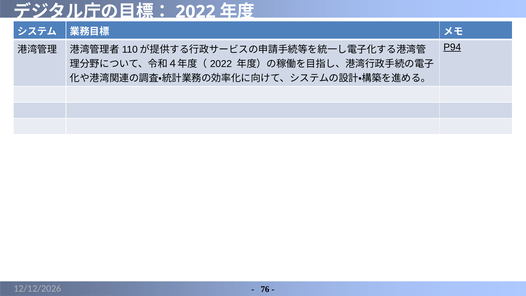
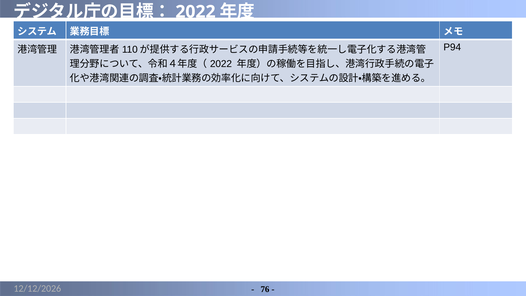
P94 underline: present -> none
